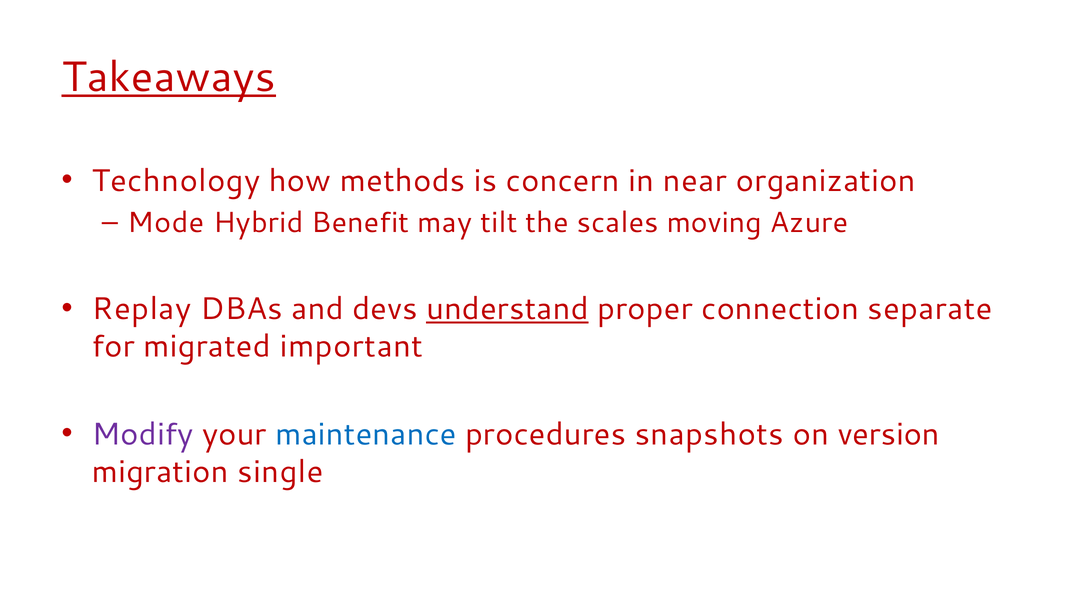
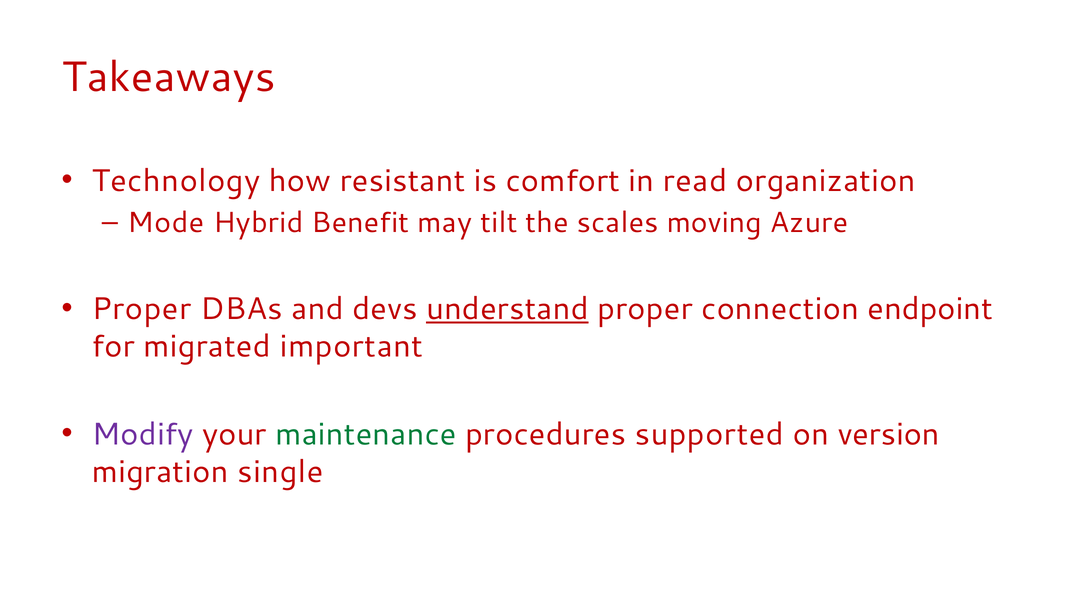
Takeaways underline: present -> none
methods: methods -> resistant
concern: concern -> comfort
near: near -> read
Replay at (142, 309): Replay -> Proper
separate: separate -> endpoint
maintenance colour: blue -> green
snapshots: snapshots -> supported
